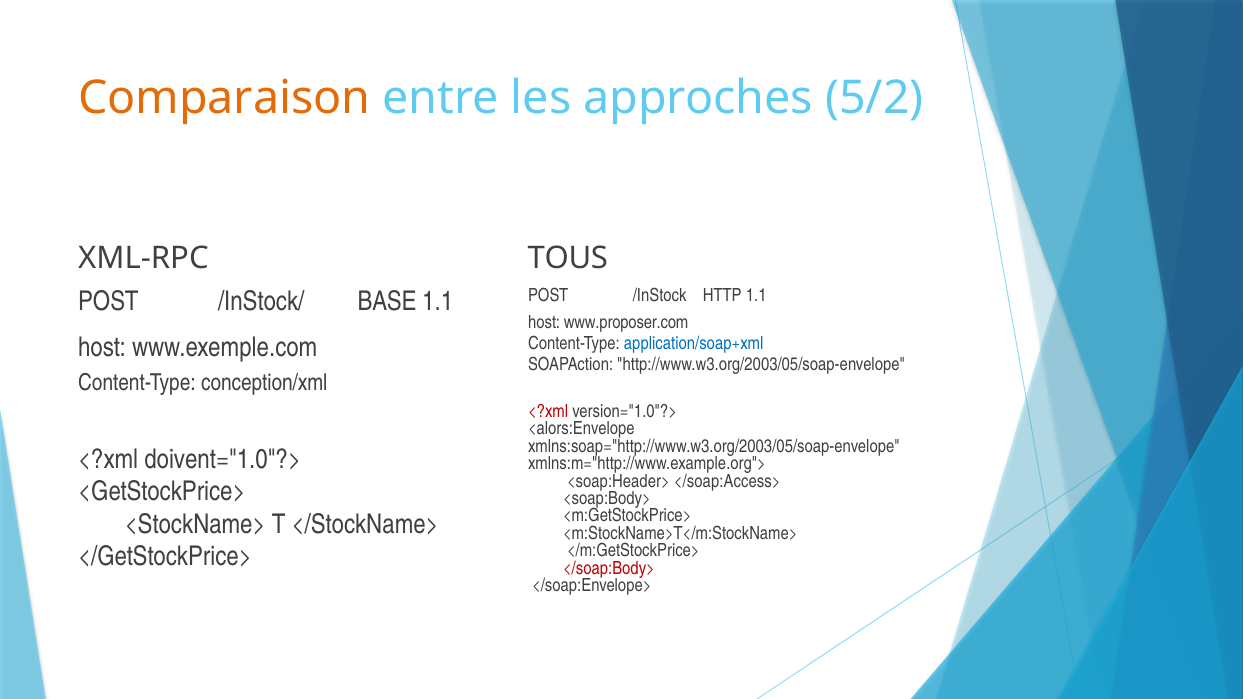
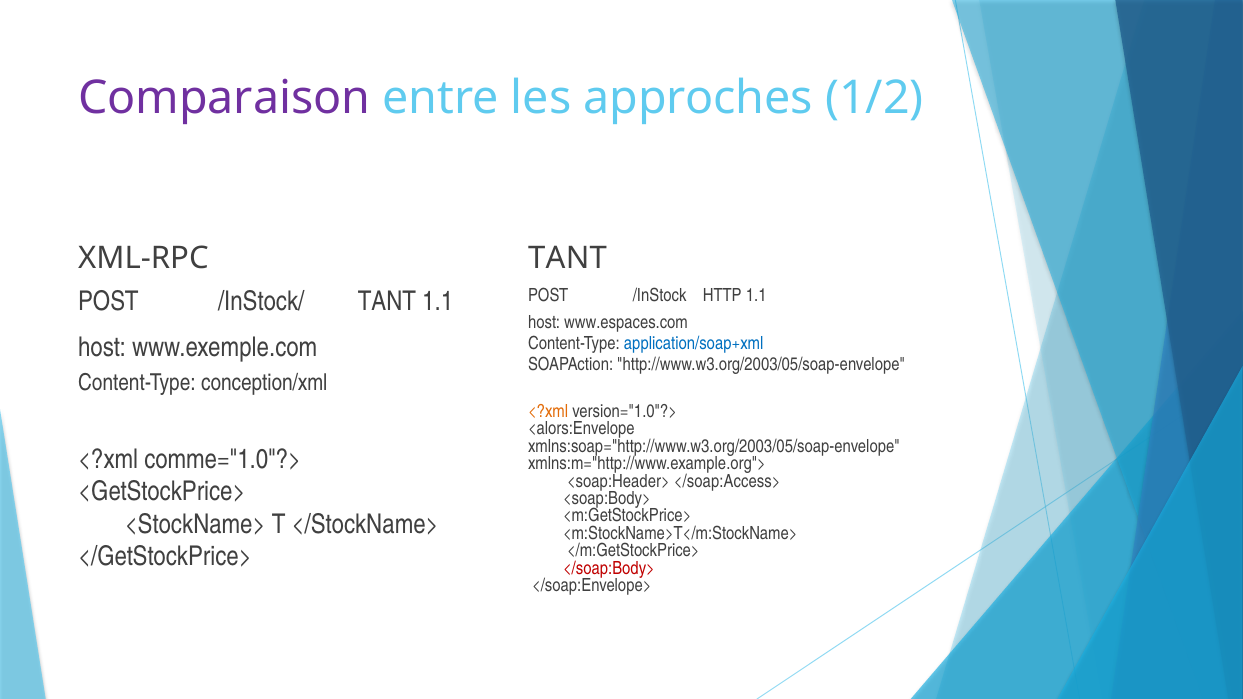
Comparaison colour: orange -> purple
5/2: 5/2 -> 1/2
TOUS at (568, 258): TOUS -> TANT
/InStock/ BASE: BASE -> TANT
www.proposer.com: www.proposer.com -> www.espaces.com
<?xml at (548, 412) colour: red -> orange
doivent="1.0"?>: doivent="1.0"?> -> comme="1.0"?>
